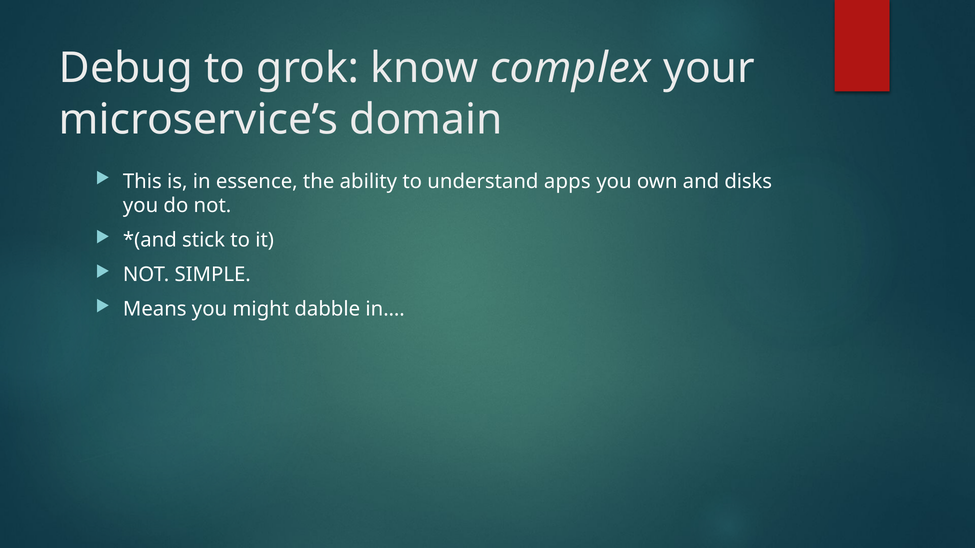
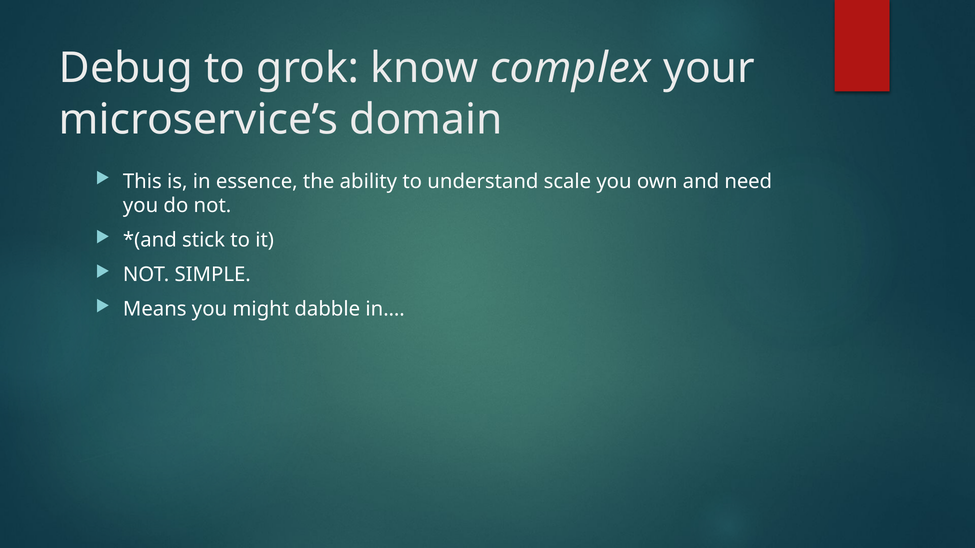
apps: apps -> scale
disks: disks -> need
